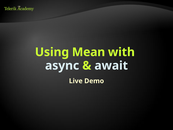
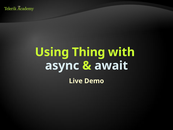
Mean: Mean -> Thing
